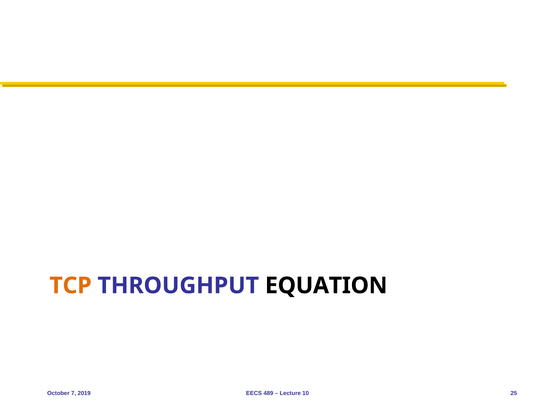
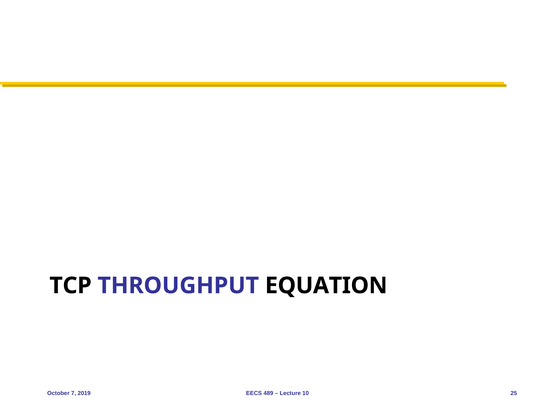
TCP colour: orange -> black
